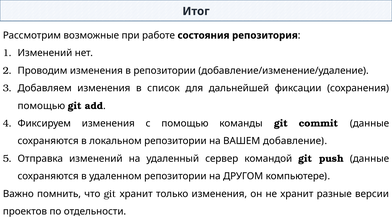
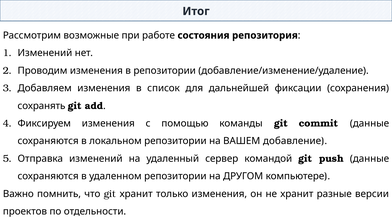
помощью at (41, 106): помощью -> сохранять
